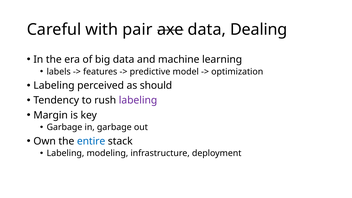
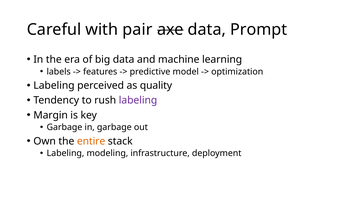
Dealing: Dealing -> Prompt
should: should -> quality
entire colour: blue -> orange
